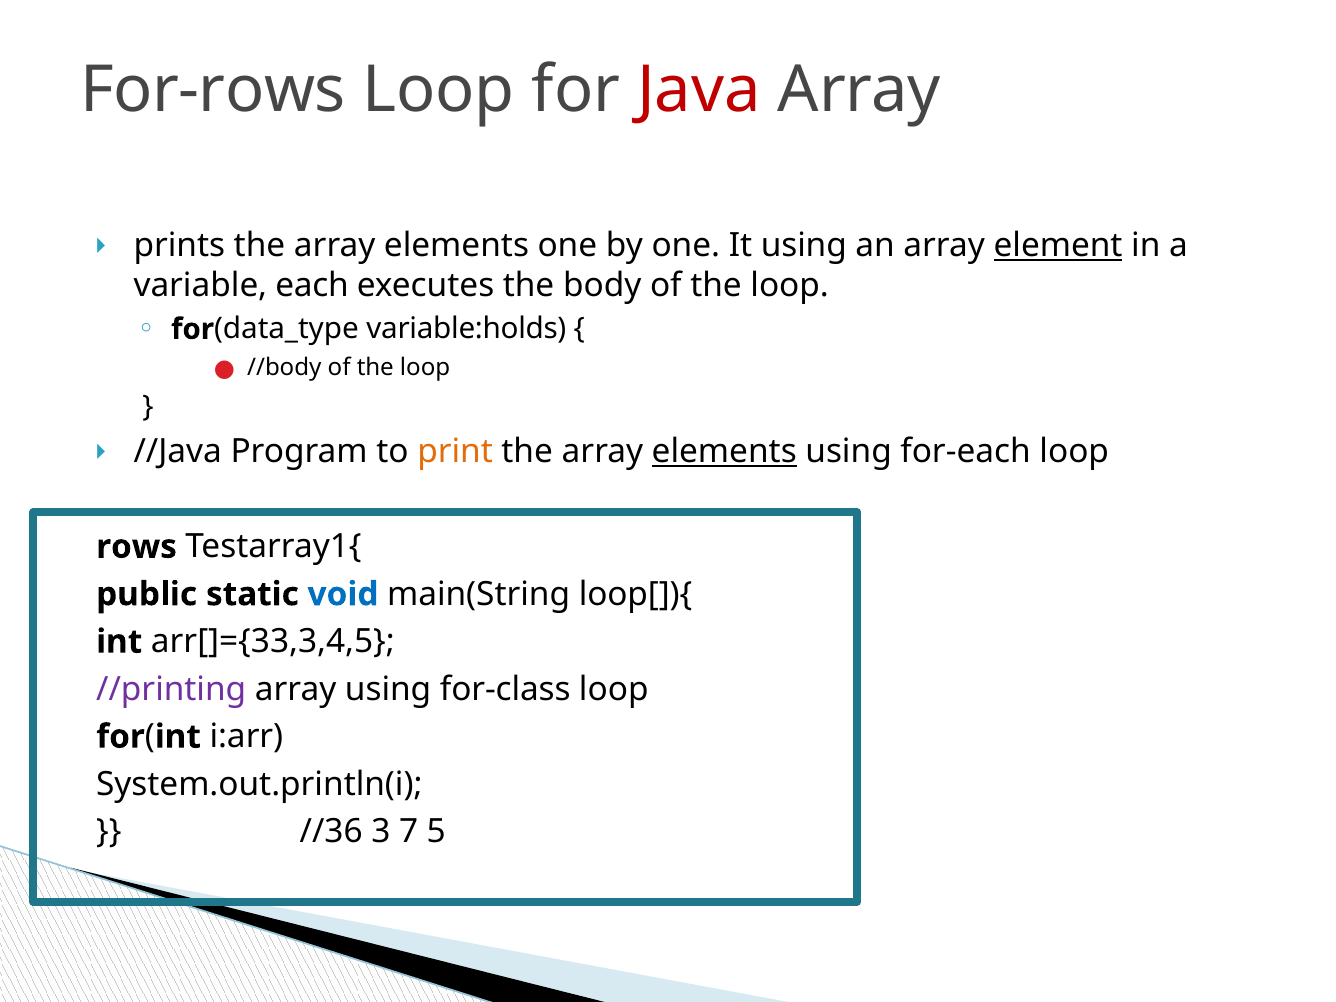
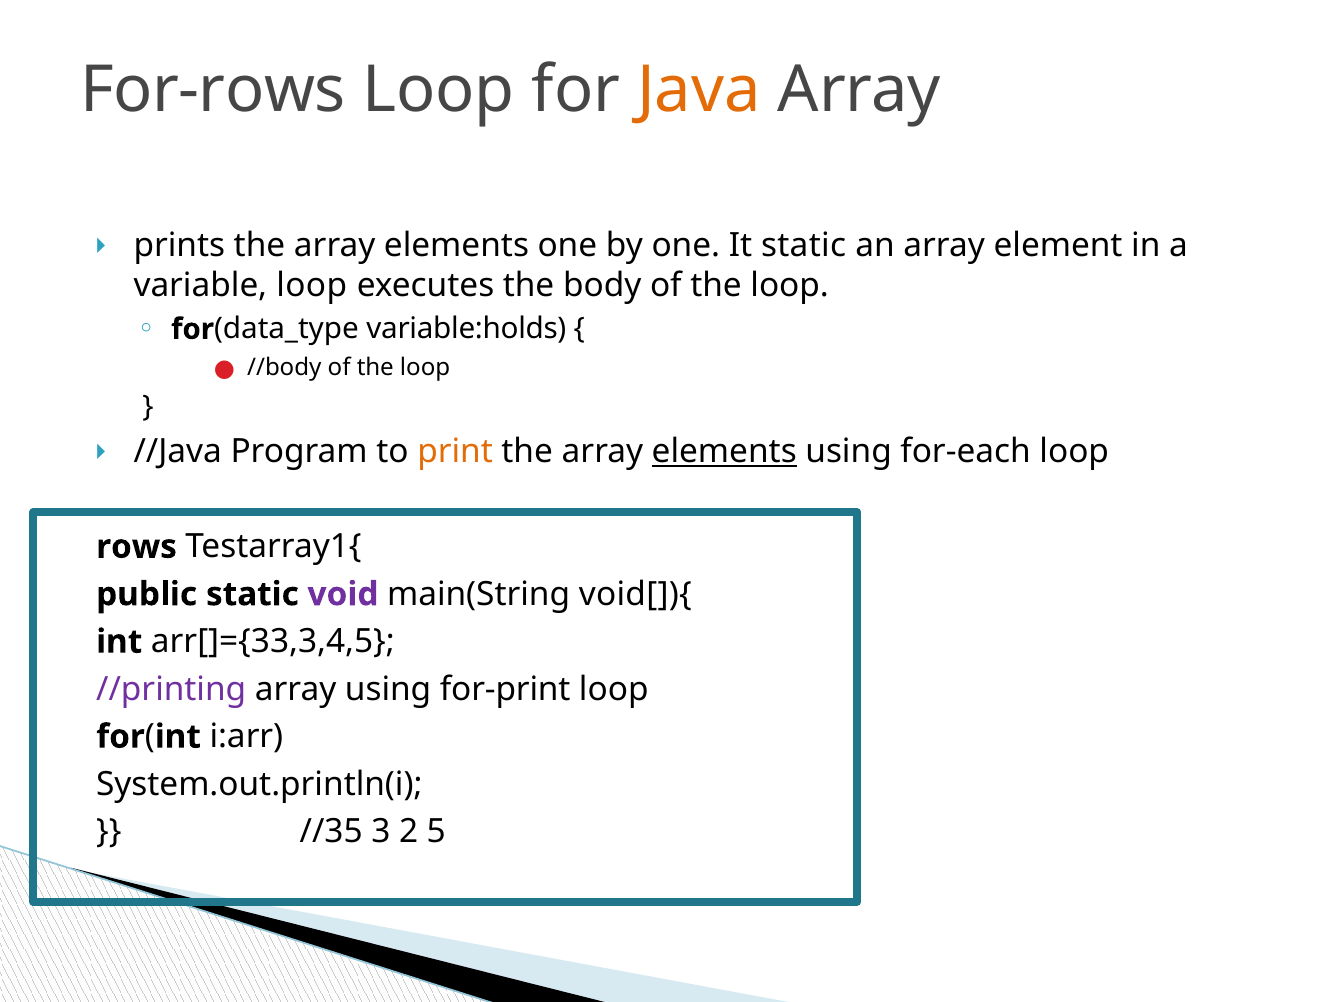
Java colour: red -> orange
It using: using -> static
element underline: present -> none
variable each: each -> loop
void colour: blue -> purple
loop[]){: loop[]){ -> void[]){
for-class: for-class -> for-print
//36: //36 -> //35
7: 7 -> 2
